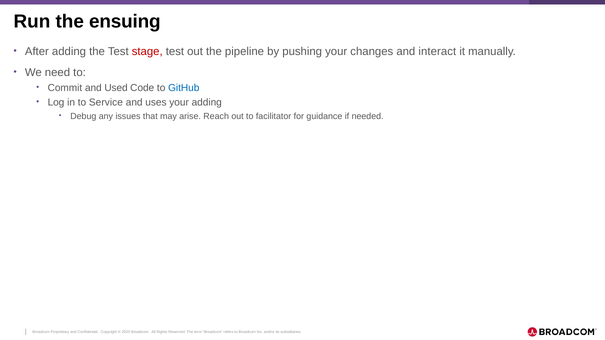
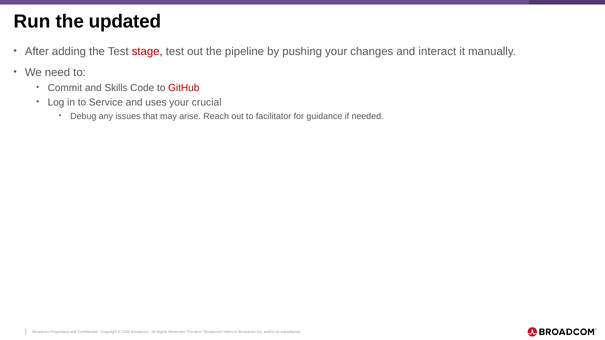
ensuing: ensuing -> updated
Used: Used -> Skills
GitHub colour: blue -> red
your adding: adding -> crucial
